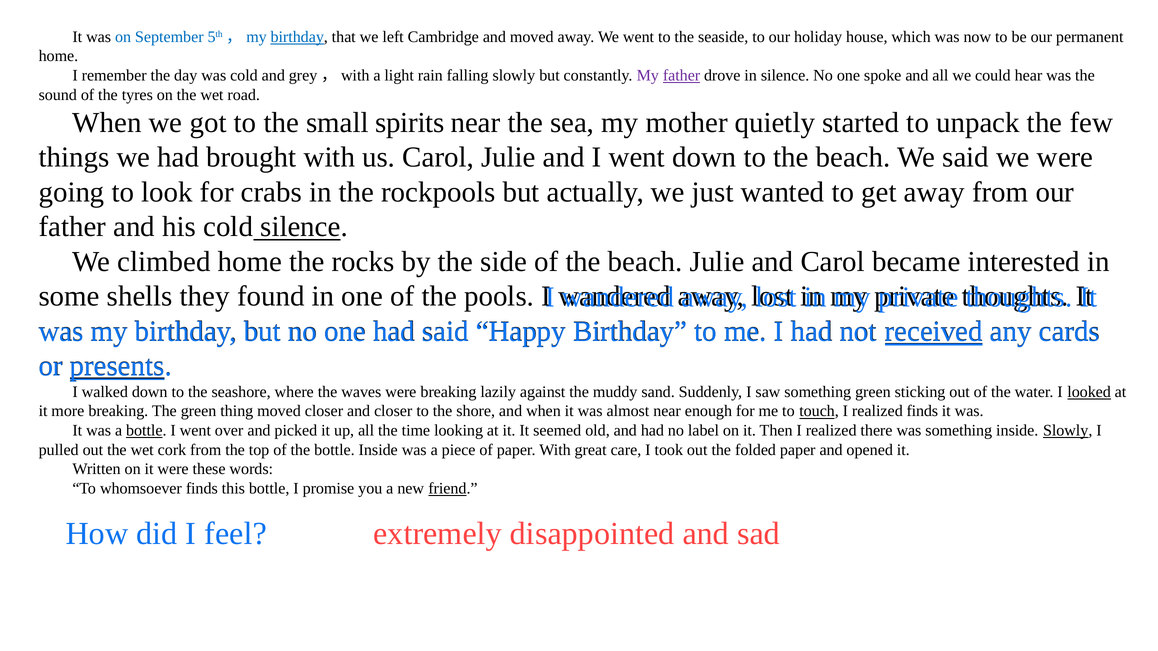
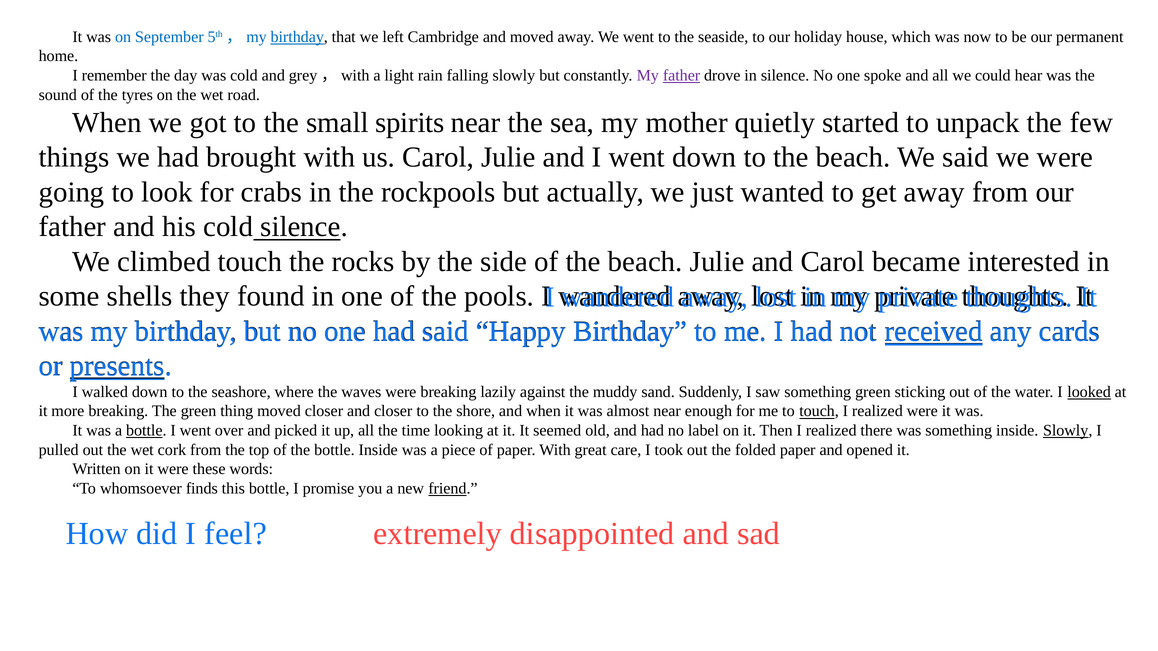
climbed home: home -> touch
realized finds: finds -> were
